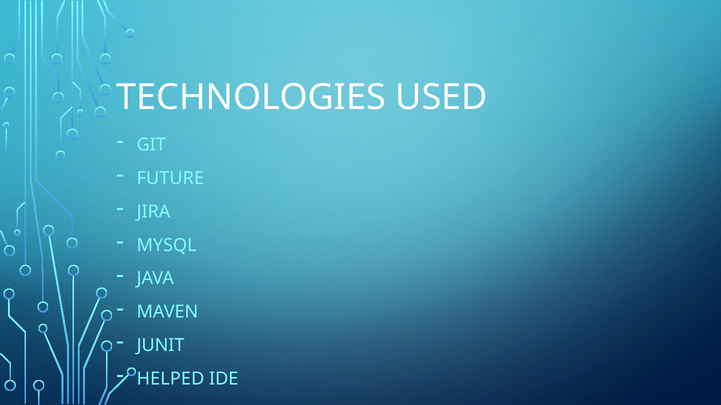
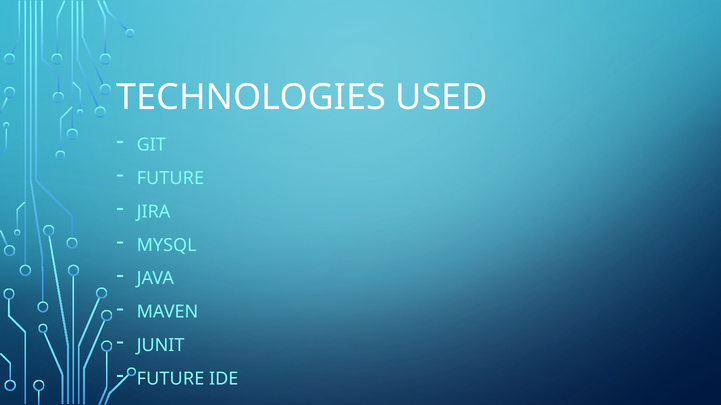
HELPED at (170, 379): HELPED -> FUTURE
